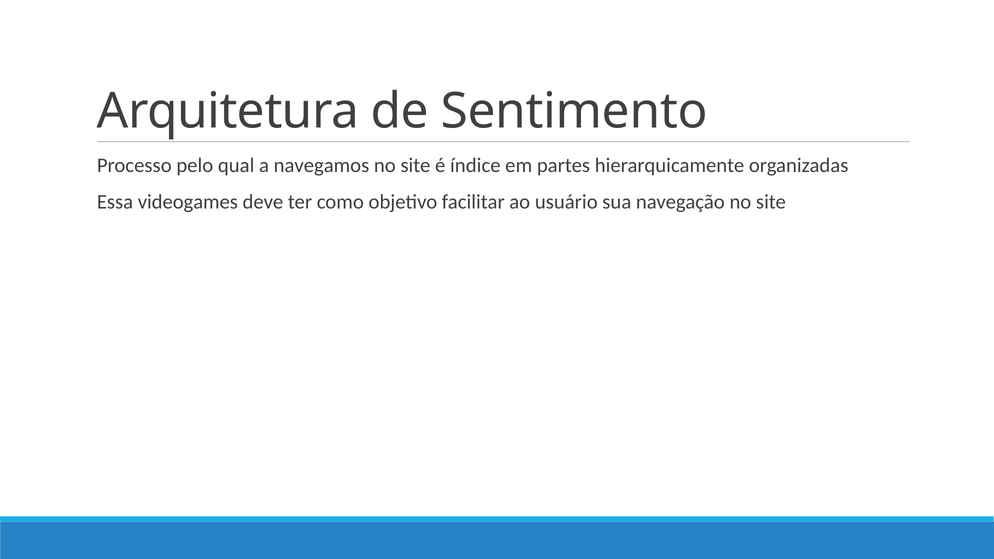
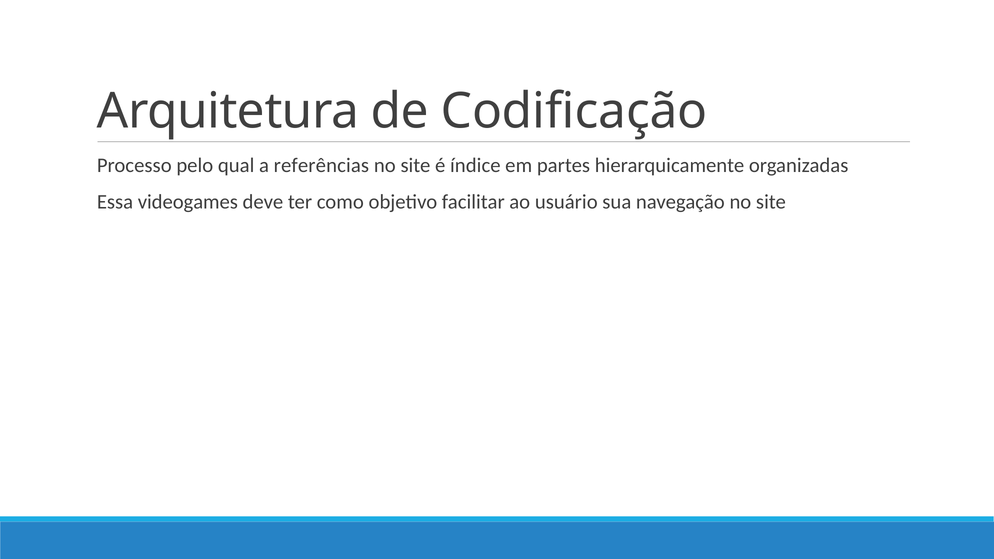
Sentimento: Sentimento -> Codificação
navegamos: navegamos -> referências
